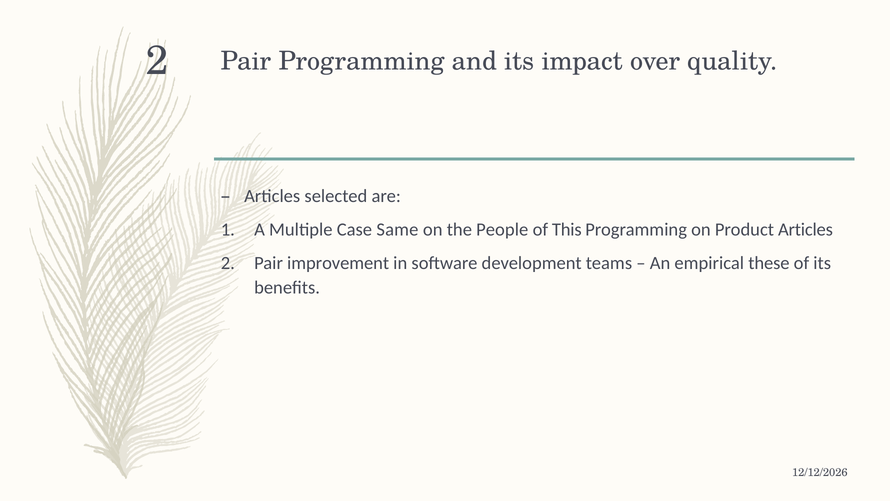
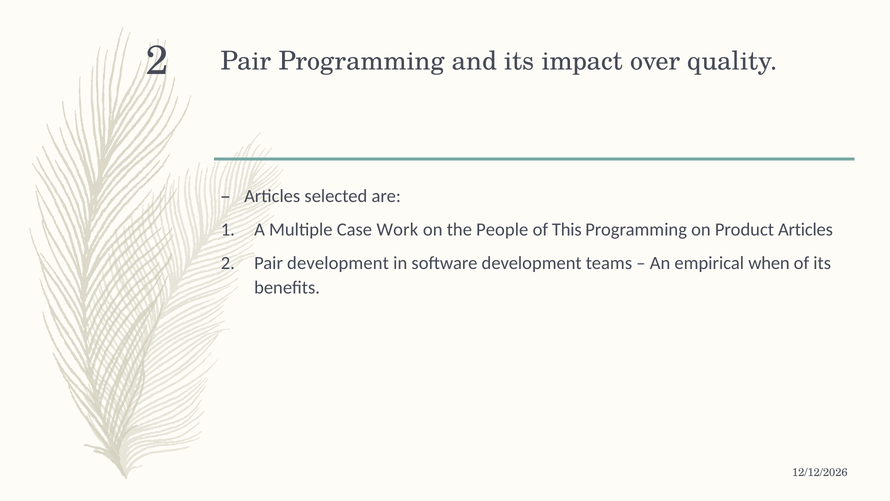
Same: Same -> Work
Pair improvement: improvement -> development
these: these -> when
